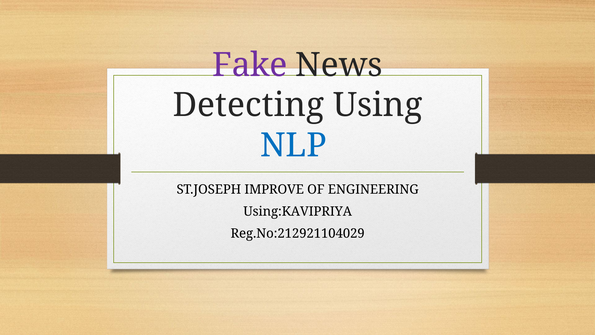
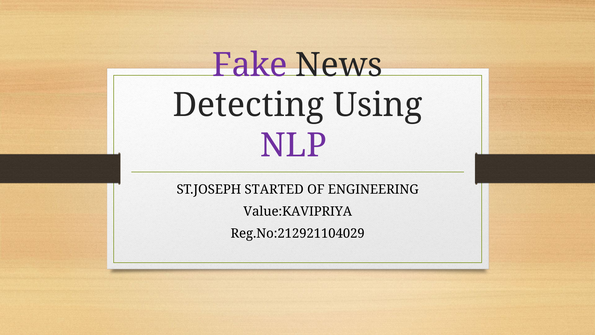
NLP colour: blue -> purple
IMPROVE: IMPROVE -> STARTED
Using:KAVIPRIYA: Using:KAVIPRIYA -> Value:KAVIPRIYA
